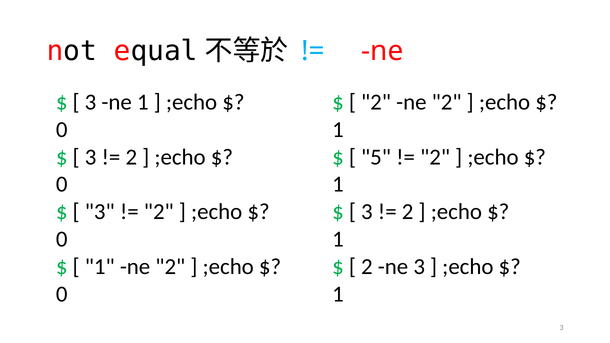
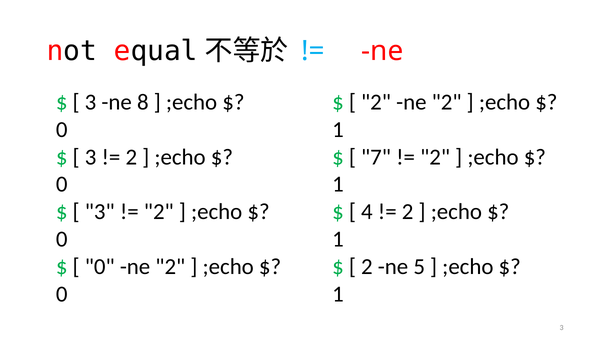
ne 1: 1 -> 8
5: 5 -> 7
3 at (367, 212): 3 -> 4
1 at (100, 267): 1 -> 0
ne 3: 3 -> 5
